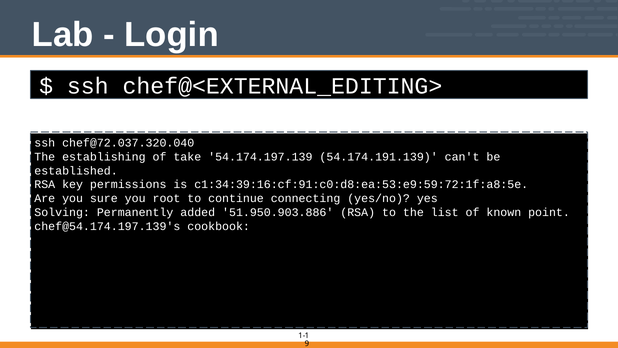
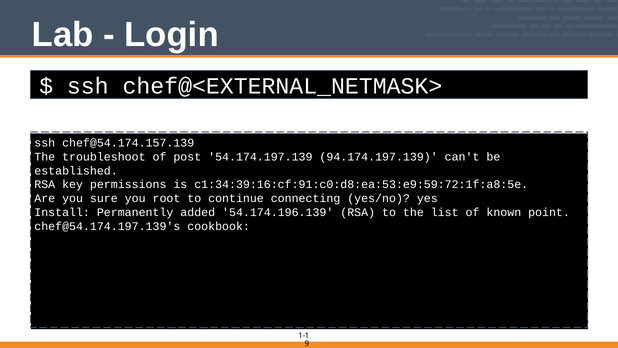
chef@<EXTERNAL_EDITING>: chef@<EXTERNAL_EDITING> -> chef@<EXTERNAL_NETMASK>
chef@72.037.320.040: chef@72.037.320.040 -> chef@54.174.157.139
establishing: establishing -> troubleshoot
take: take -> post
54.174.191.139: 54.174.191.139 -> 94.174.197.139
Solving: Solving -> Install
51.950.903.886: 51.950.903.886 -> 54.174.196.139
